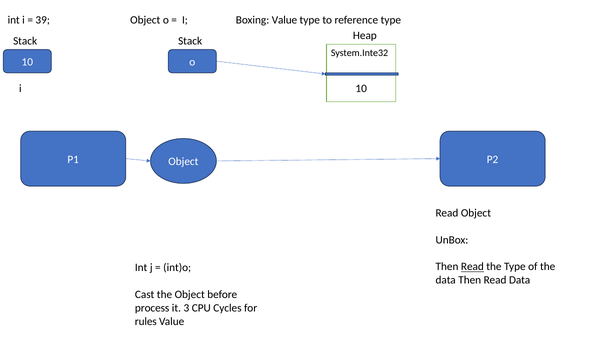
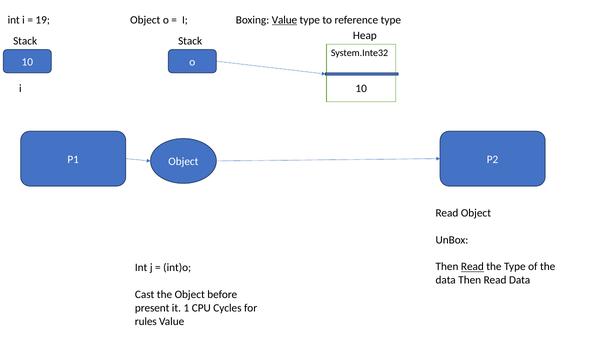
39: 39 -> 19
Value at (284, 20) underline: none -> present
process: process -> present
3: 3 -> 1
